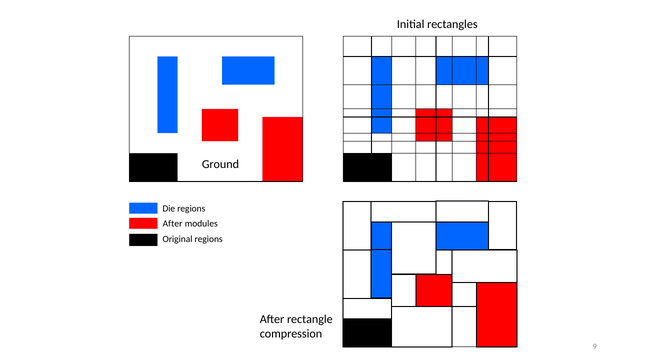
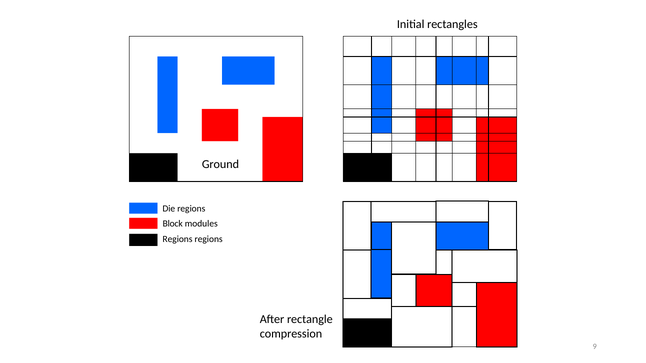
After at (173, 224): After -> Block
Original at (178, 239): Original -> Regions
